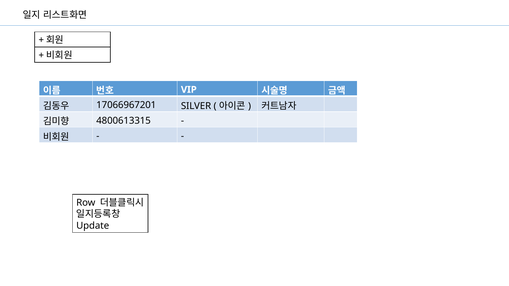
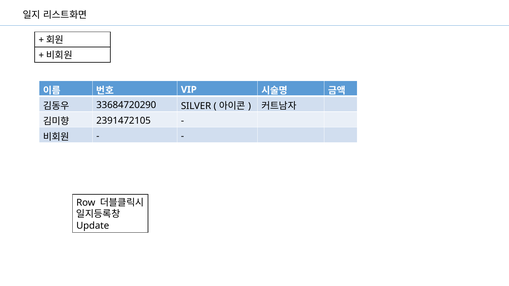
17066967201: 17066967201 -> 33684720290
4800613315: 4800613315 -> 2391472105
